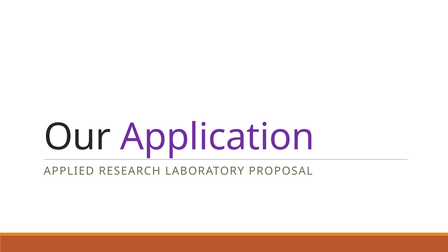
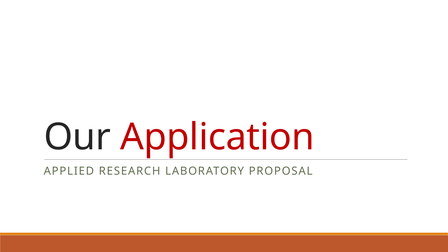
Application colour: purple -> red
